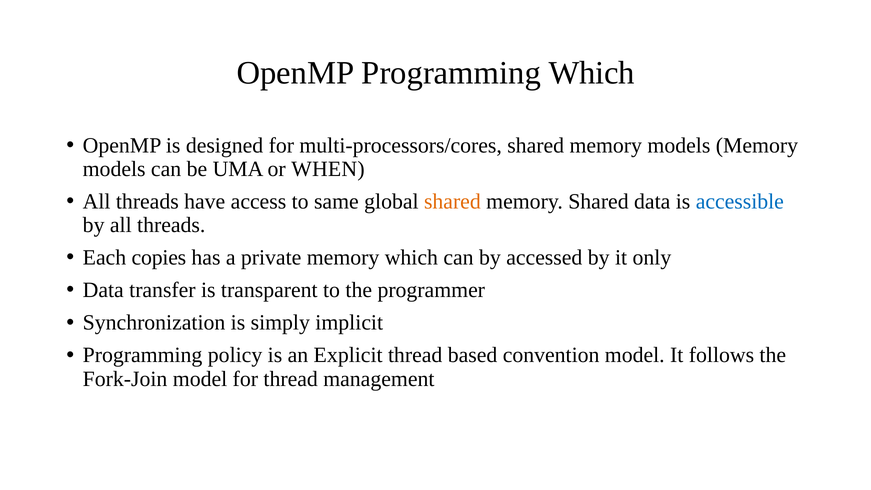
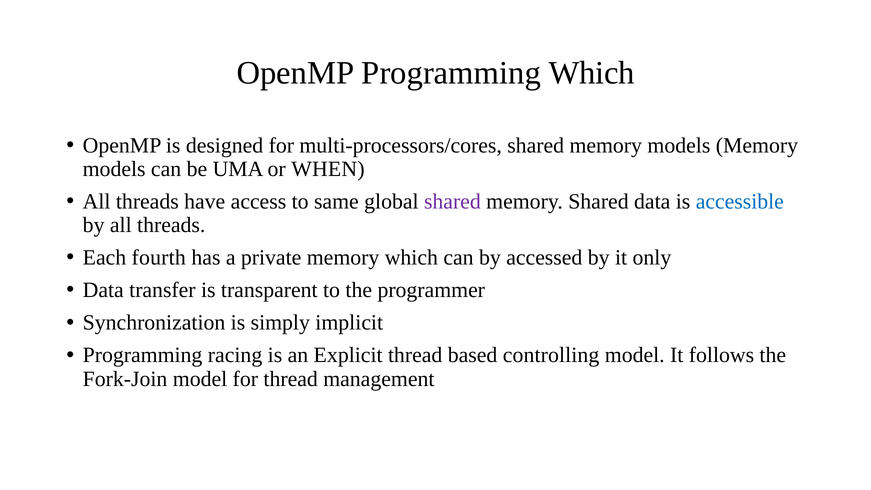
shared at (452, 201) colour: orange -> purple
copies: copies -> fourth
policy: policy -> racing
convention: convention -> controlling
